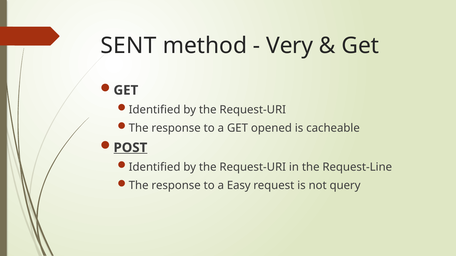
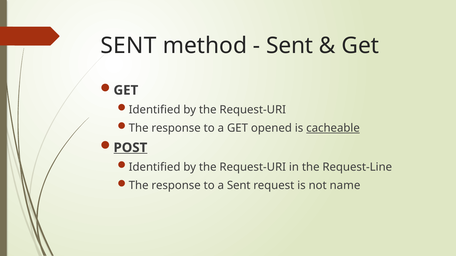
Very at (290, 46): Very -> Sent
cacheable underline: none -> present
a Easy: Easy -> Sent
query: query -> name
